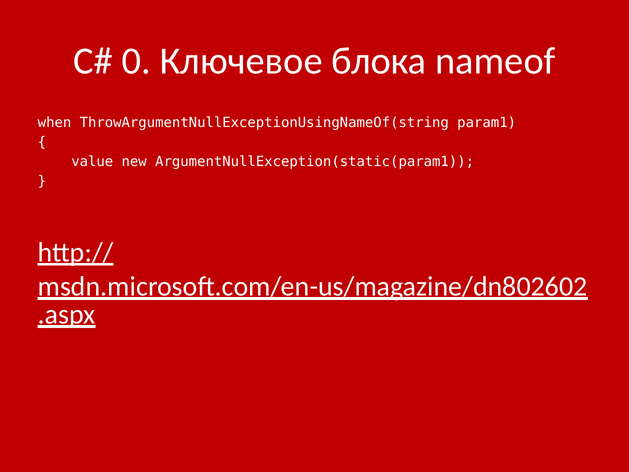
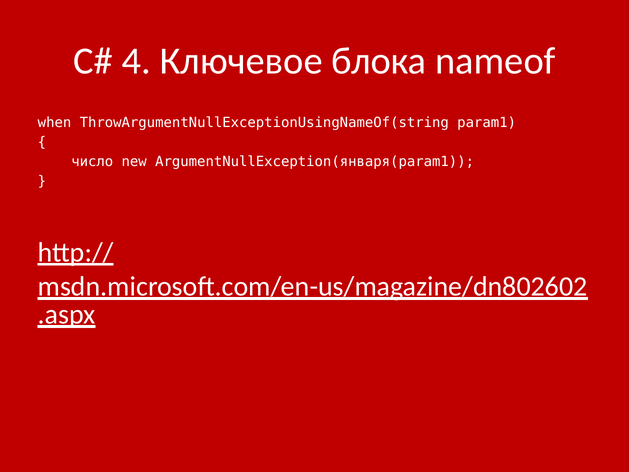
0: 0 -> 4
value: value -> число
ArgumentNullException(static(param1: ArgumentNullException(static(param1 -> ArgumentNullException(января(param1
